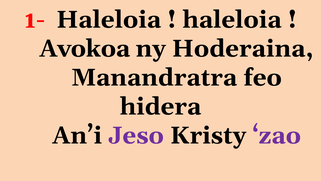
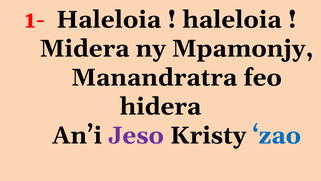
Avokoa: Avokoa -> Midera
Hoderaina: Hoderaina -> Mpamonjy
zao colour: purple -> blue
